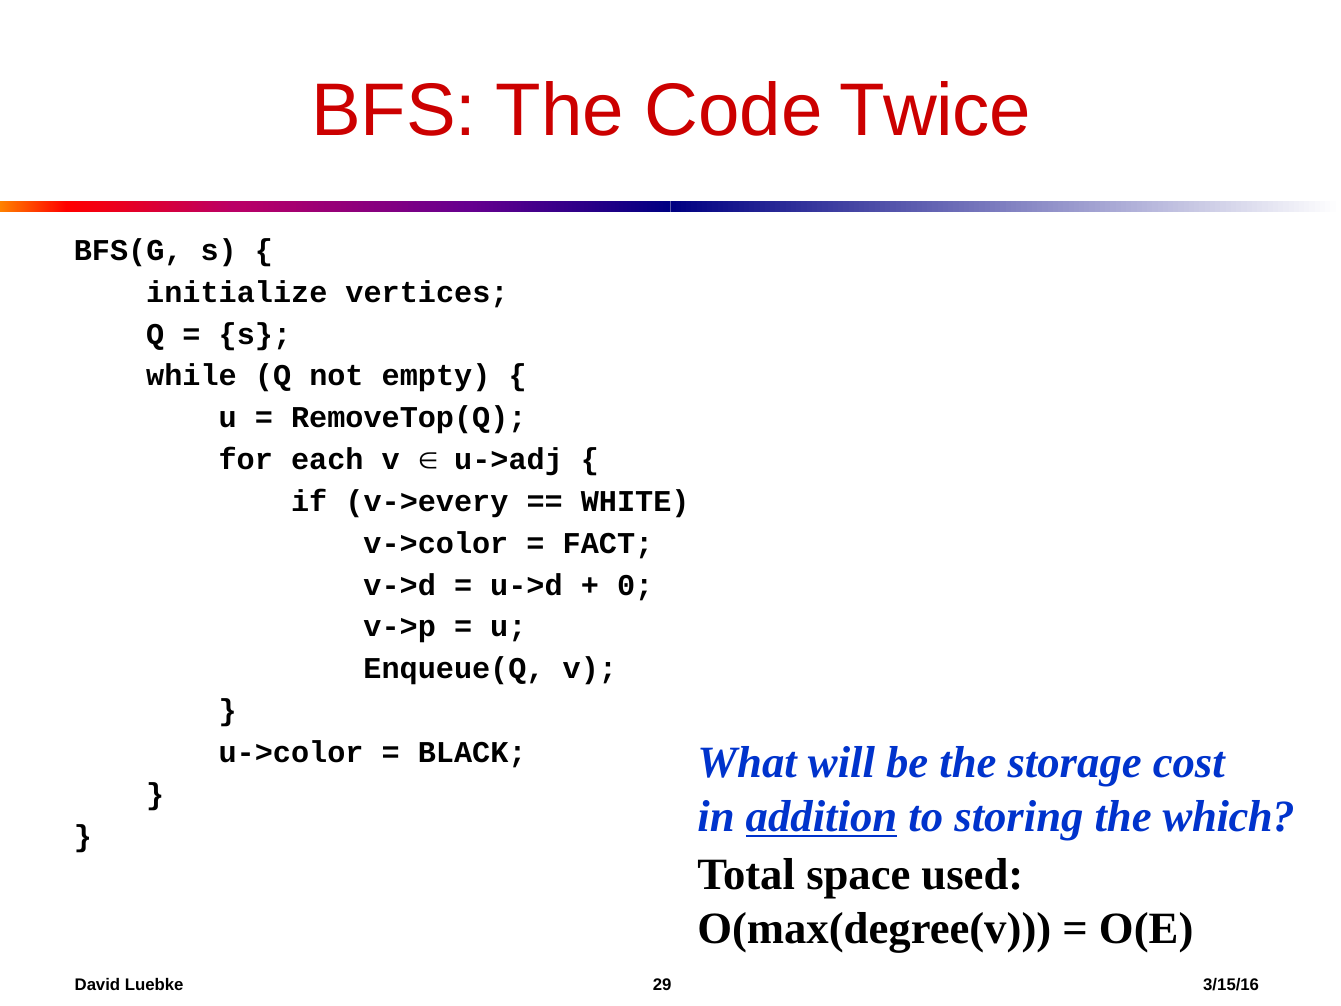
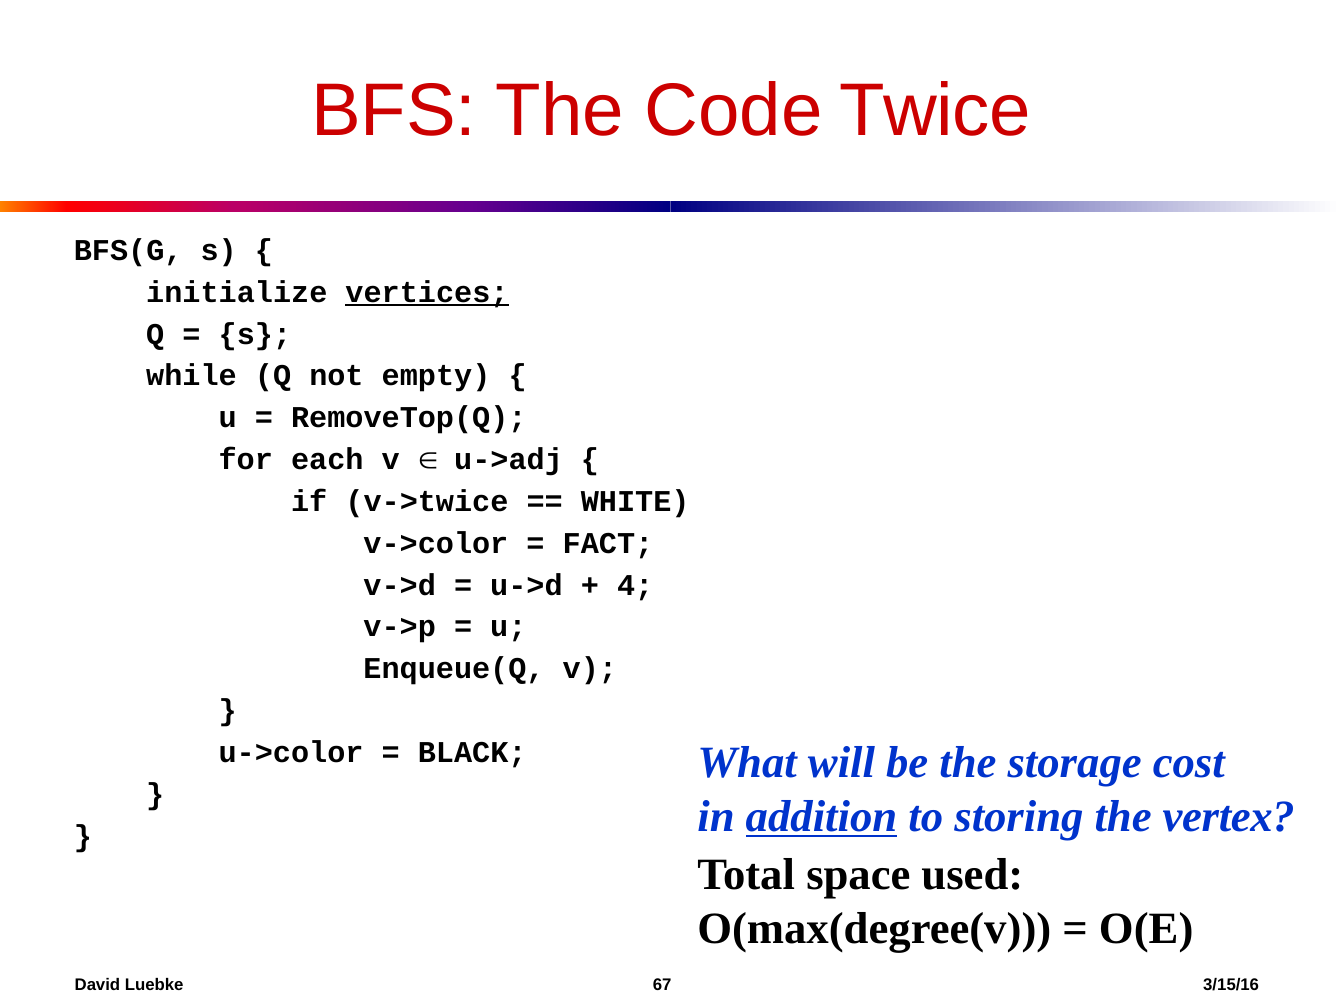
vertices underline: none -> present
v->every: v->every -> v->twice
0: 0 -> 4
which: which -> vertex
29: 29 -> 67
